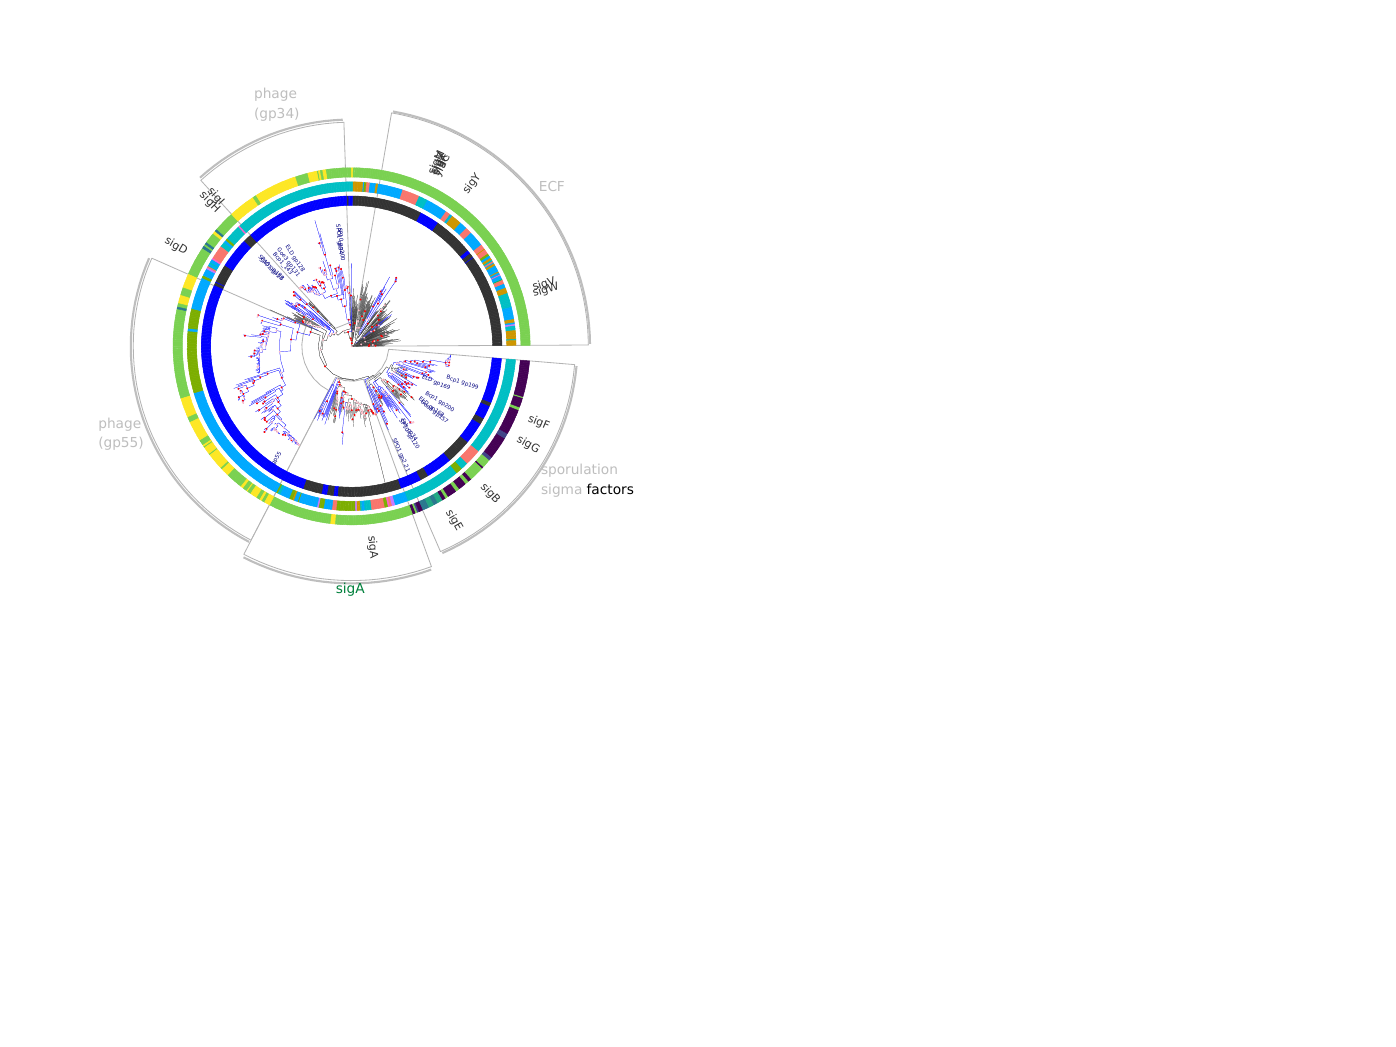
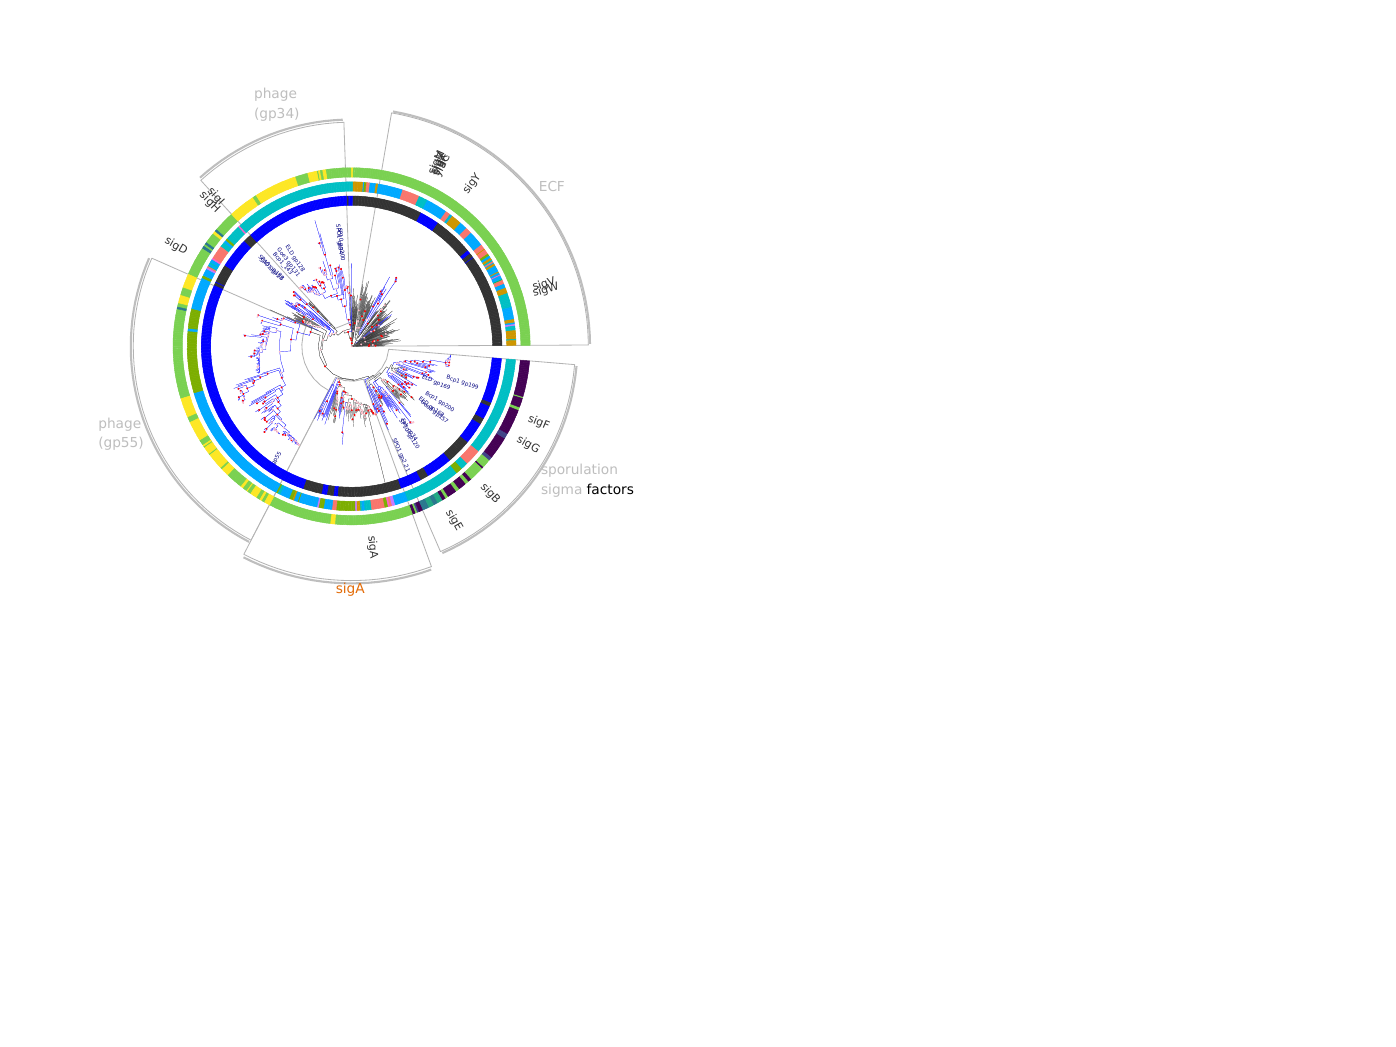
sigA colour: green -> orange
